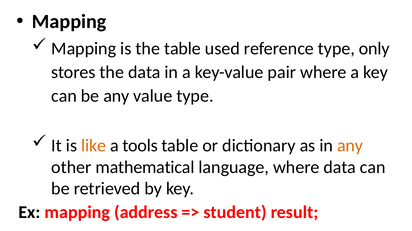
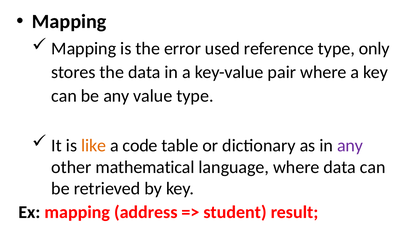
the table: table -> error
tools: tools -> code
any at (350, 146) colour: orange -> purple
